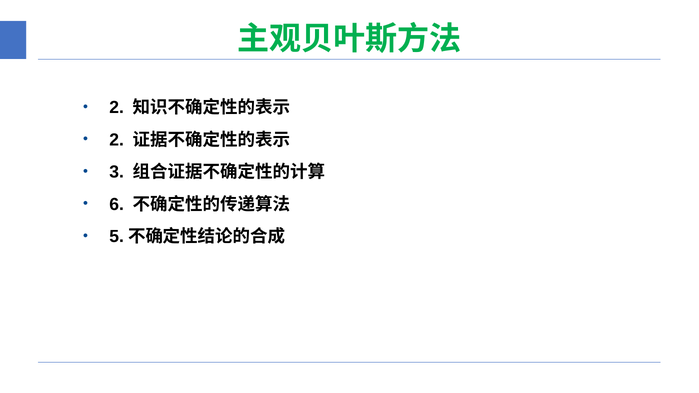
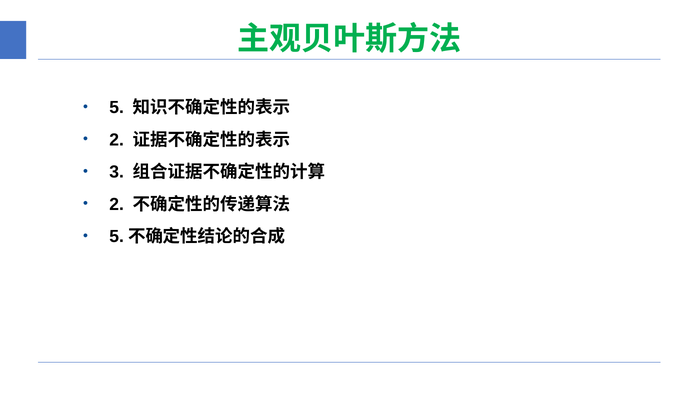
2 at (117, 108): 2 -> 5
6 at (117, 204): 6 -> 2
